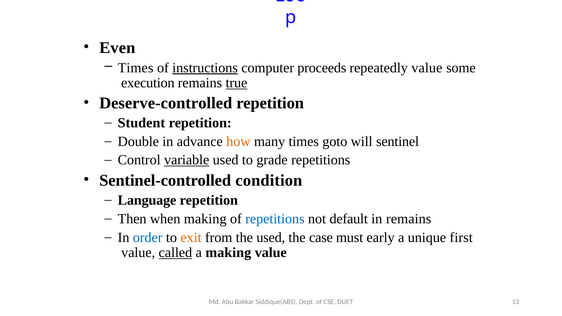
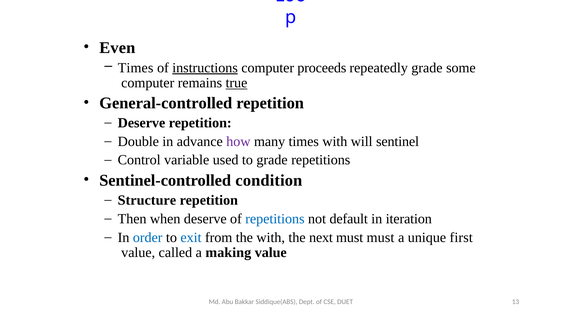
repeatedly value: value -> grade
execution at (148, 83): execution -> computer
Deserve-controlled: Deserve-controlled -> General-controlled
Student at (141, 123): Student -> Deserve
how colour: orange -> purple
times goto: goto -> with
variable underline: present -> none
Language: Language -> Structure
when making: making -> deserve
in remains: remains -> iteration
exit colour: orange -> blue
the used: used -> with
case: case -> next
must early: early -> must
called underline: present -> none
